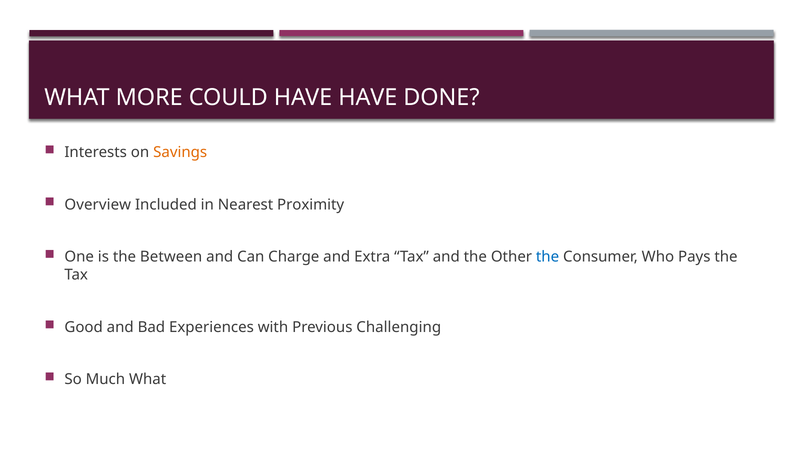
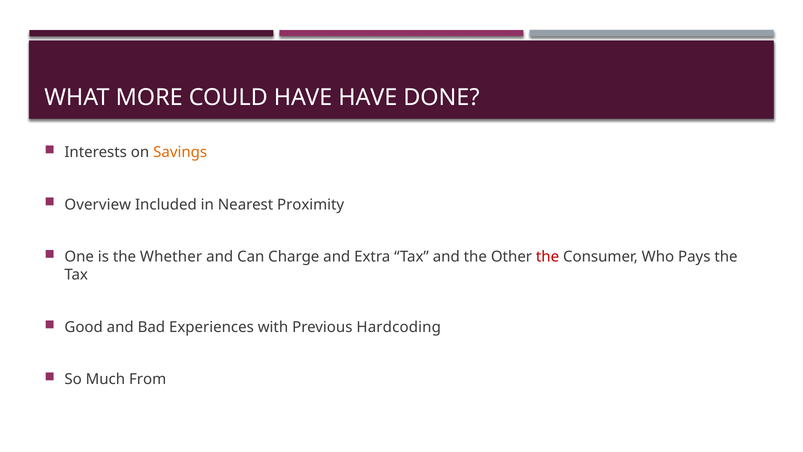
Between: Between -> Whether
the at (548, 257) colour: blue -> red
Challenging: Challenging -> Hardcoding
Much What: What -> From
